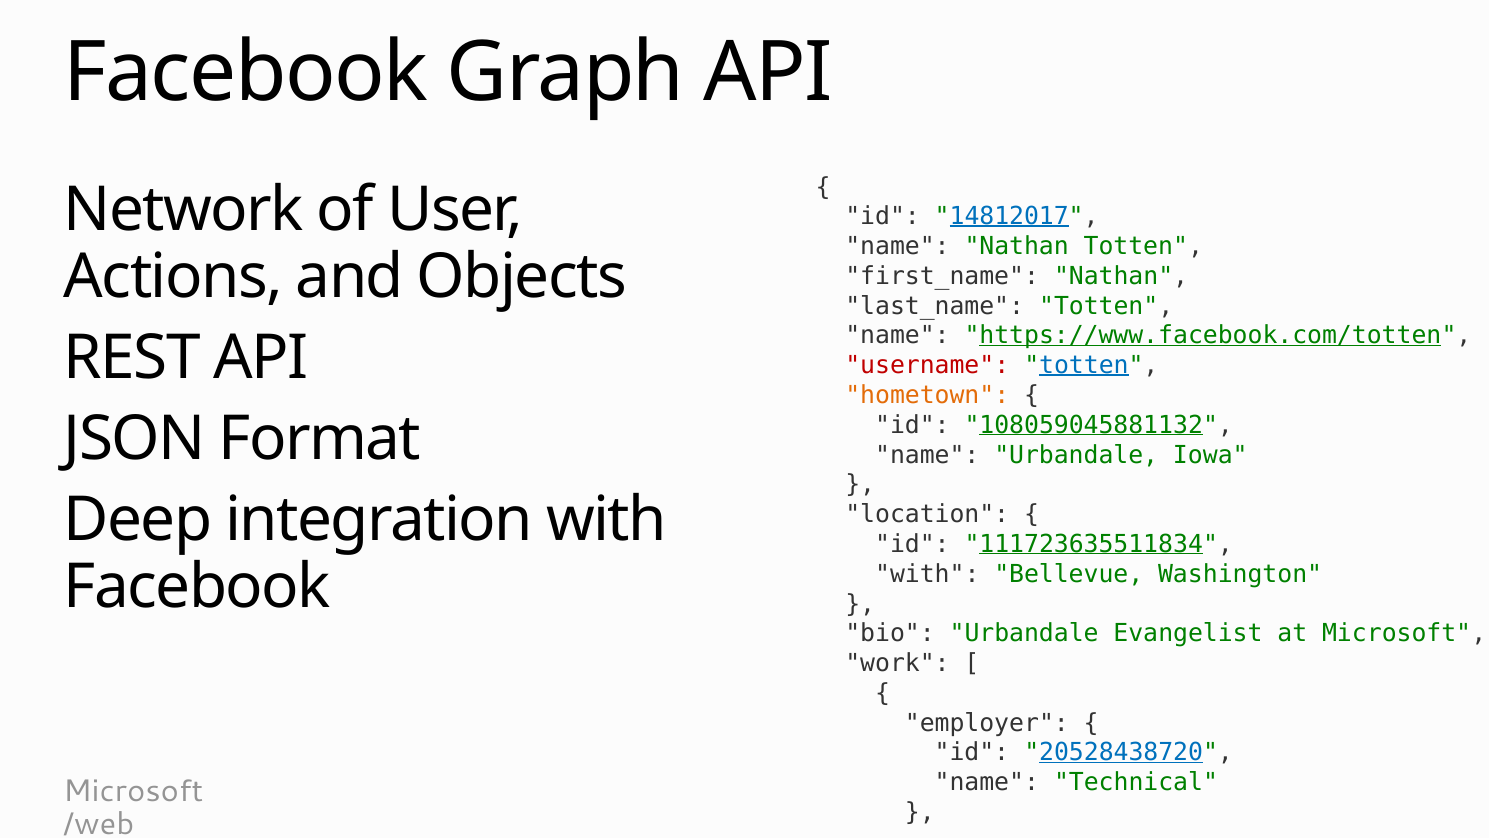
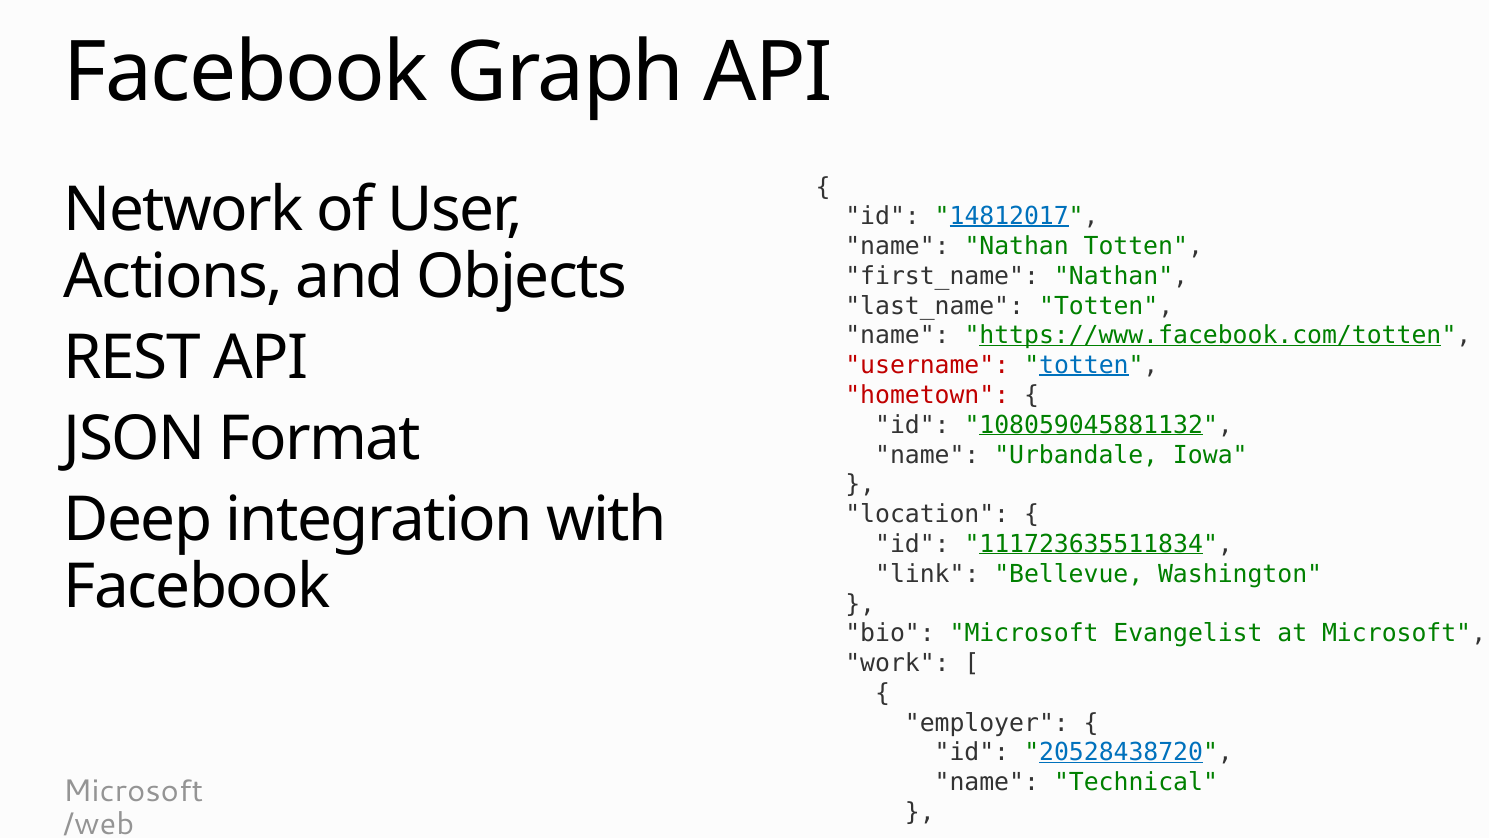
hometown colour: orange -> red
with at (927, 574): with -> link
bio Urbandale: Urbandale -> Microsoft
